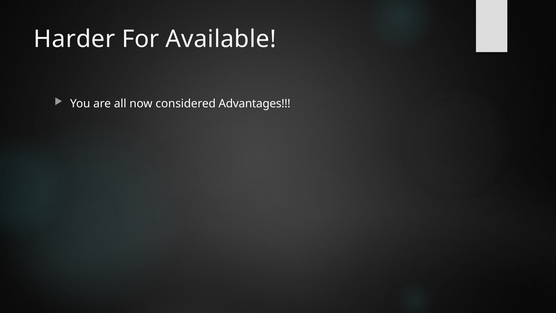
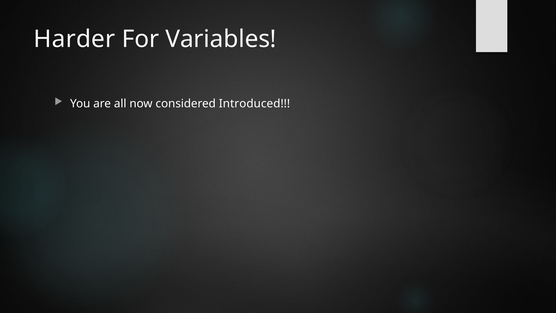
Available: Available -> Variables
Advantages: Advantages -> Introduced
